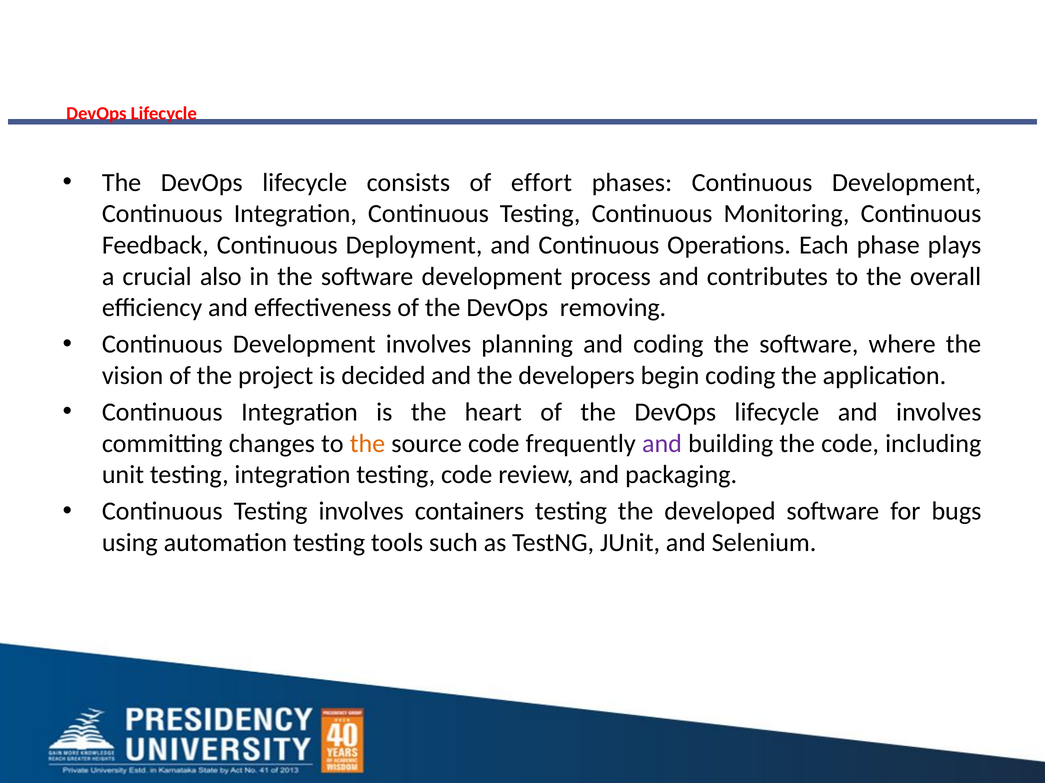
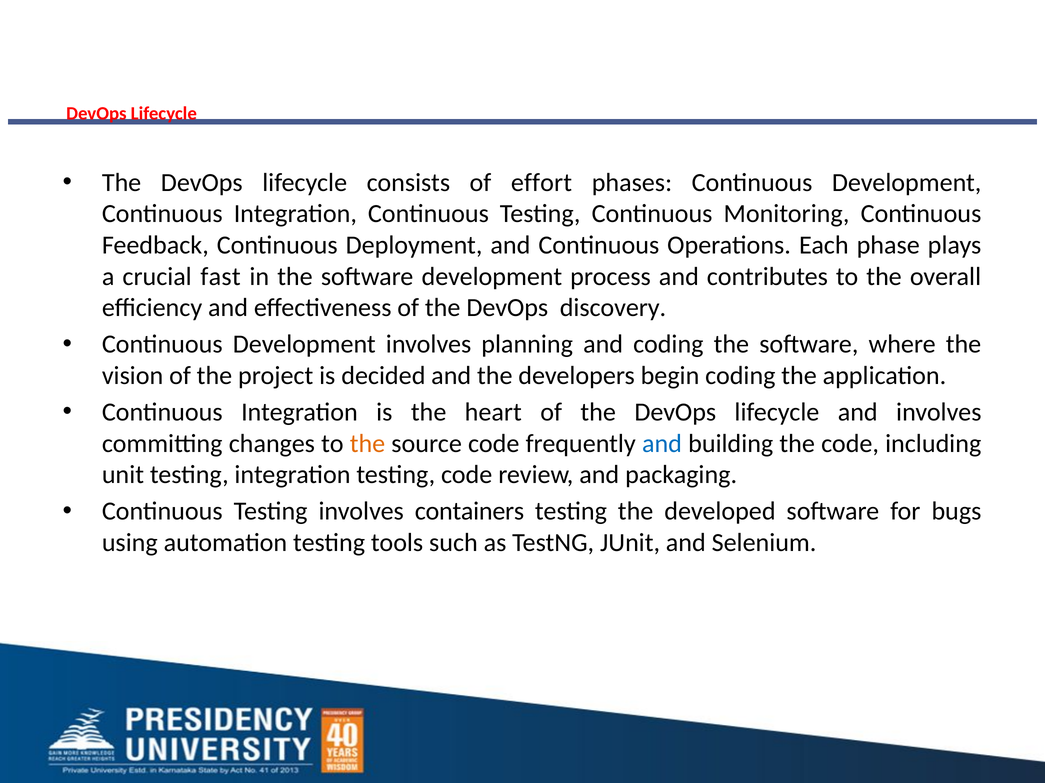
also: also -> fast
removing: removing -> discovery
and at (662, 444) colour: purple -> blue
